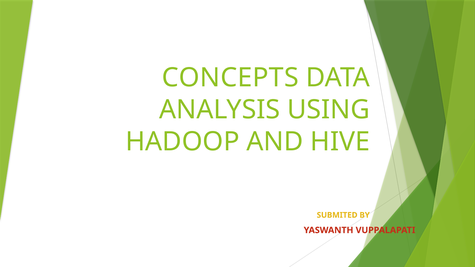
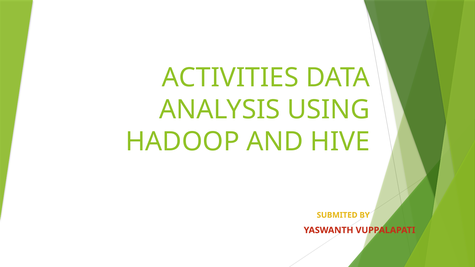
CONCEPTS: CONCEPTS -> ACTIVITIES
